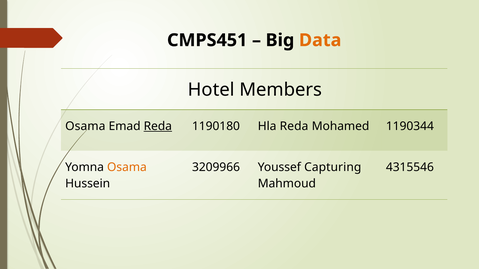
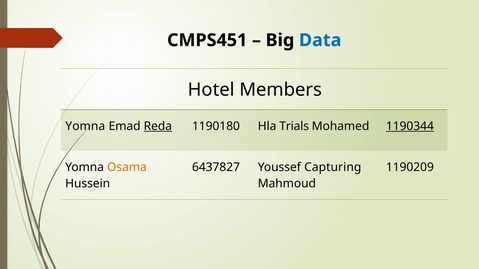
Data colour: orange -> blue
Osama at (85, 126): Osama -> Yomna
Hla Reda: Reda -> Trials
1190344 underline: none -> present
3209966: 3209966 -> 6437827
4315546: 4315546 -> 1190209
